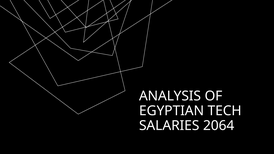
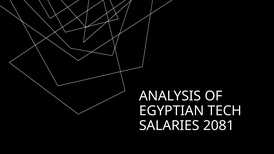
2064: 2064 -> 2081
